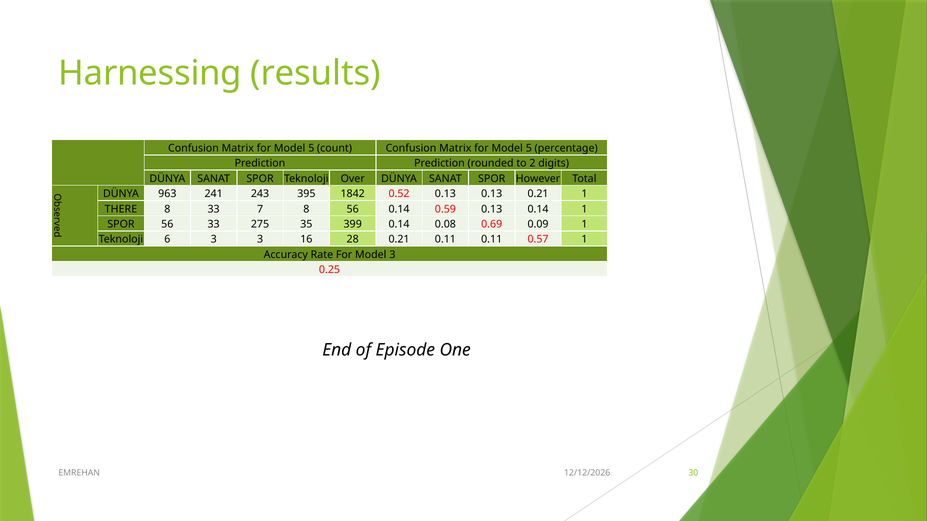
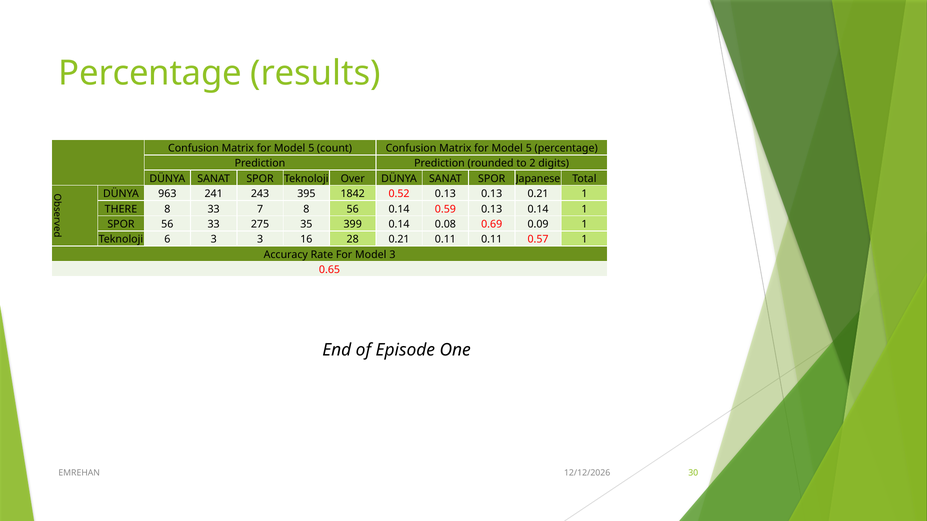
Harnessing at (150, 73): Harnessing -> Percentage
However: However -> Japanese
0.25: 0.25 -> 0.65
